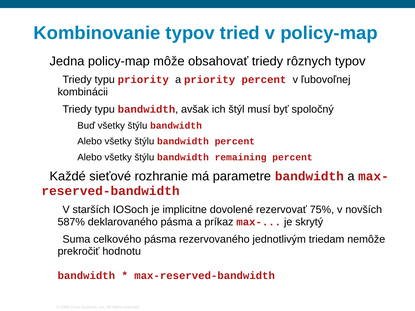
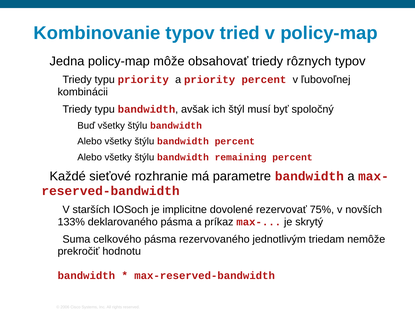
587%: 587% -> 133%
